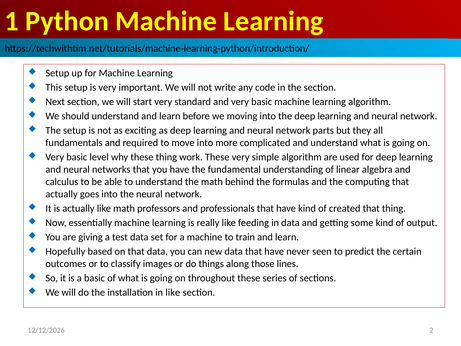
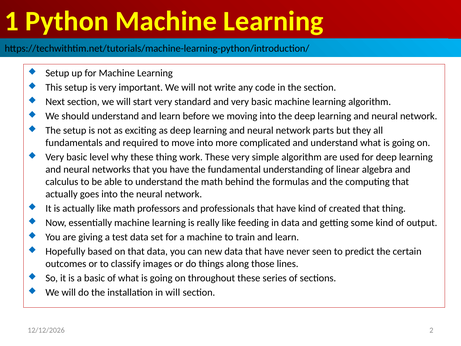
in like: like -> will
